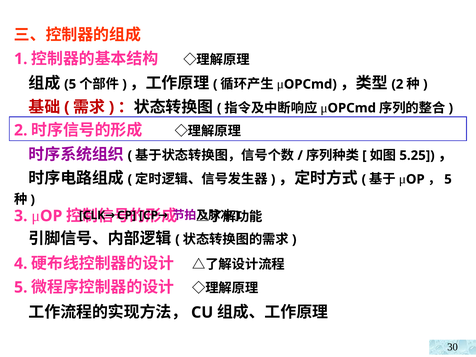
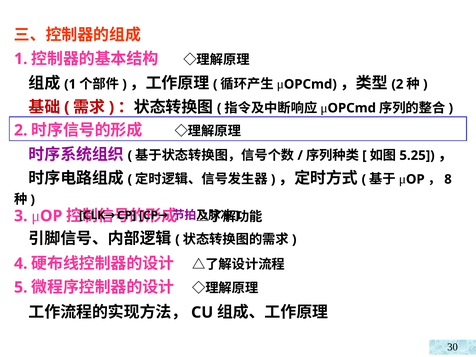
5 at (70, 84): 5 -> 1
5 at (448, 179): 5 -> 8
